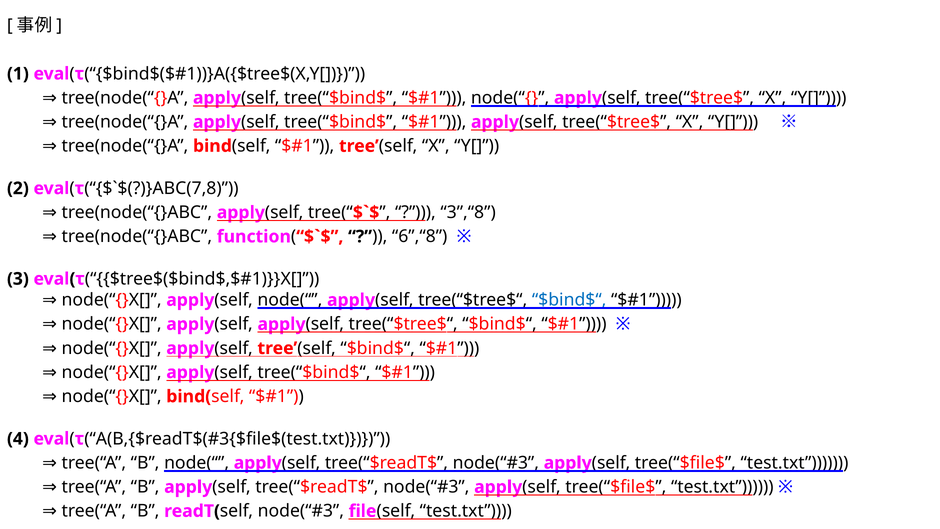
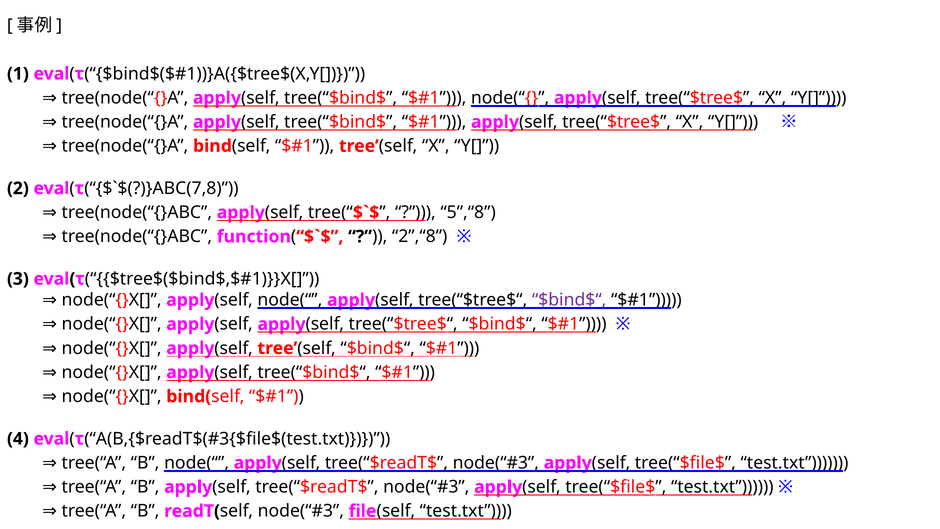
3”,“8: 3”,“8 -> 5”,“8
6”,“8: 6”,“8 -> 2”,“8
$bind$“ at (569, 300) colour: blue -> purple
